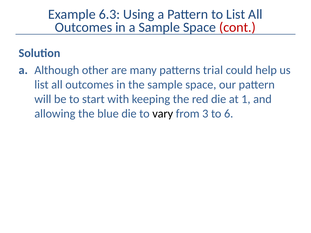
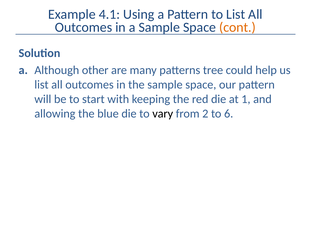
6.3: 6.3 -> 4.1
cont colour: red -> orange
trial: trial -> tree
3: 3 -> 2
